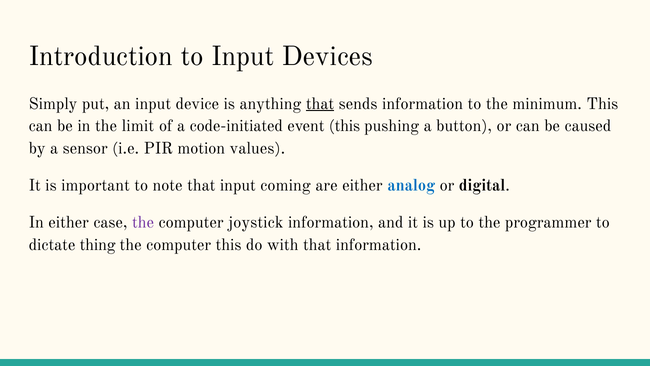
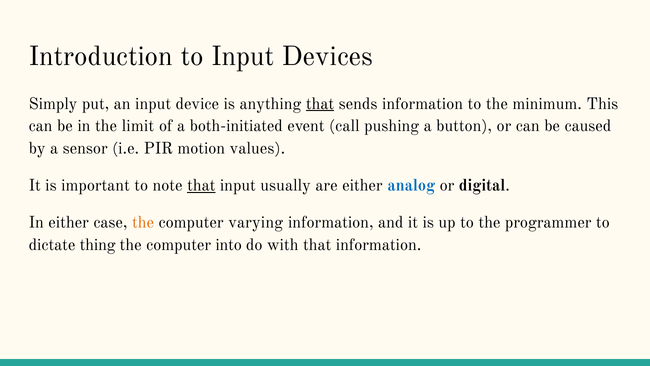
code-initiated: code-initiated -> both-initiated
event this: this -> call
that at (201, 185) underline: none -> present
coming: coming -> usually
the at (143, 222) colour: purple -> orange
joystick: joystick -> varying
computer this: this -> into
